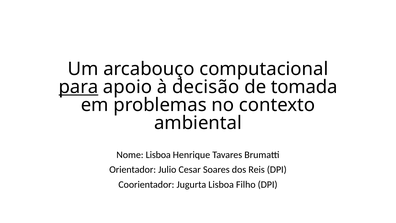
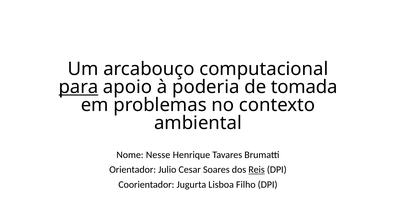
decisão: decisão -> poderia
Nome Lisboa: Lisboa -> Nesse
Reis underline: none -> present
